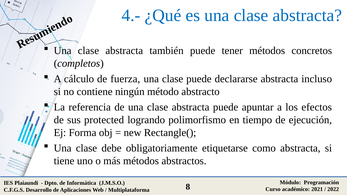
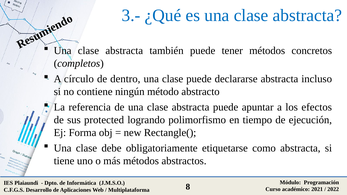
4.-: 4.- -> 3.-
cálculo: cálculo -> círculo
fuerza: fuerza -> dentro
